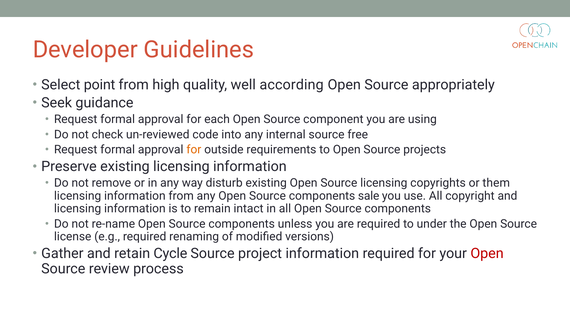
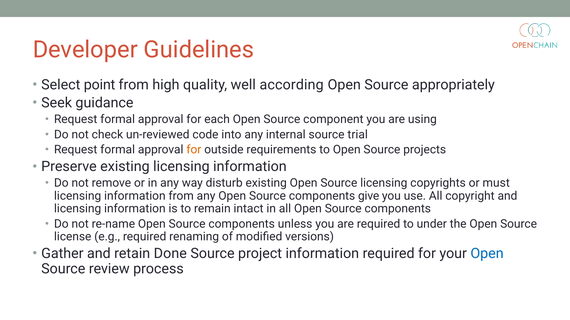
free: free -> trial
them: them -> must
sale: sale -> give
Cycle: Cycle -> Done
Open at (487, 254) colour: red -> blue
